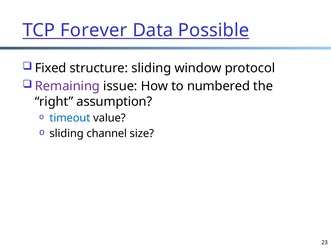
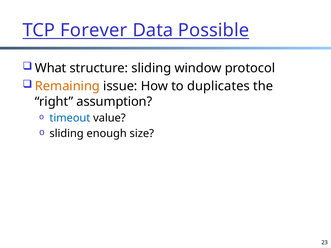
Fixed: Fixed -> What
Remaining colour: purple -> orange
numbered: numbered -> duplicates
channel: channel -> enough
